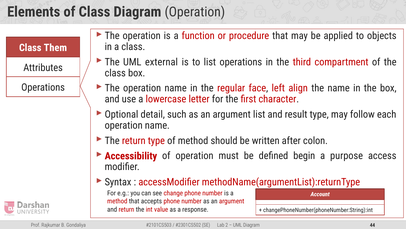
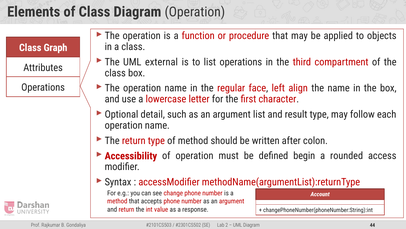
Them: Them -> Graph
purpose: purpose -> rounded
